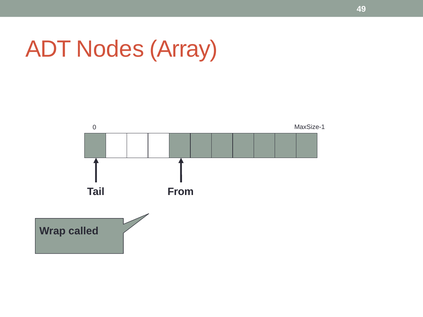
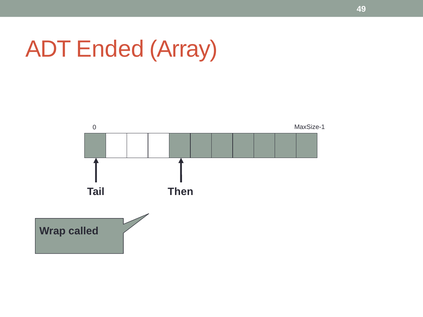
Nodes: Nodes -> Ended
From: From -> Then
